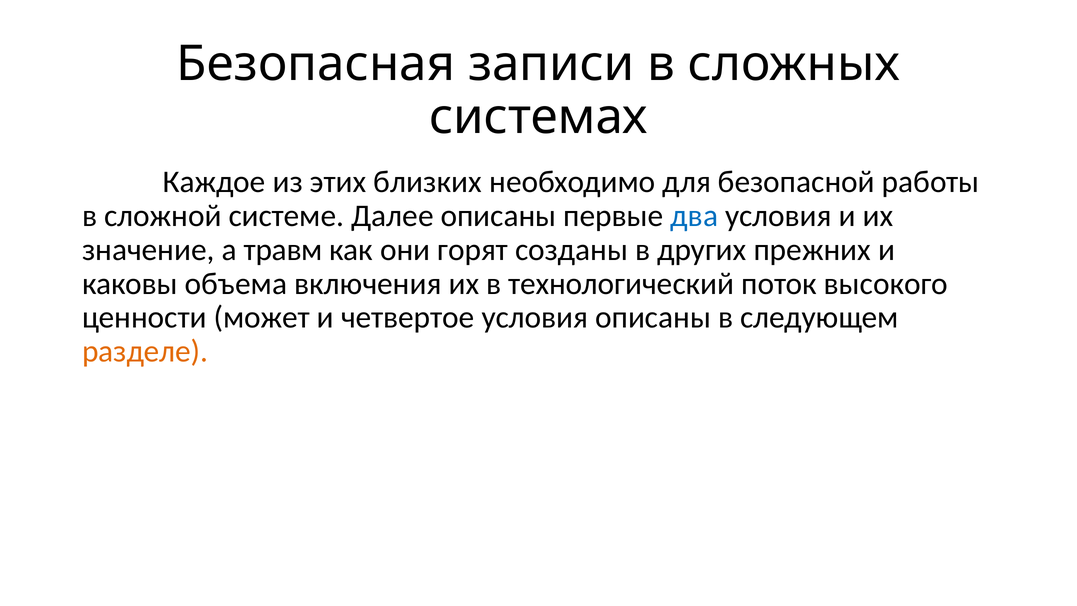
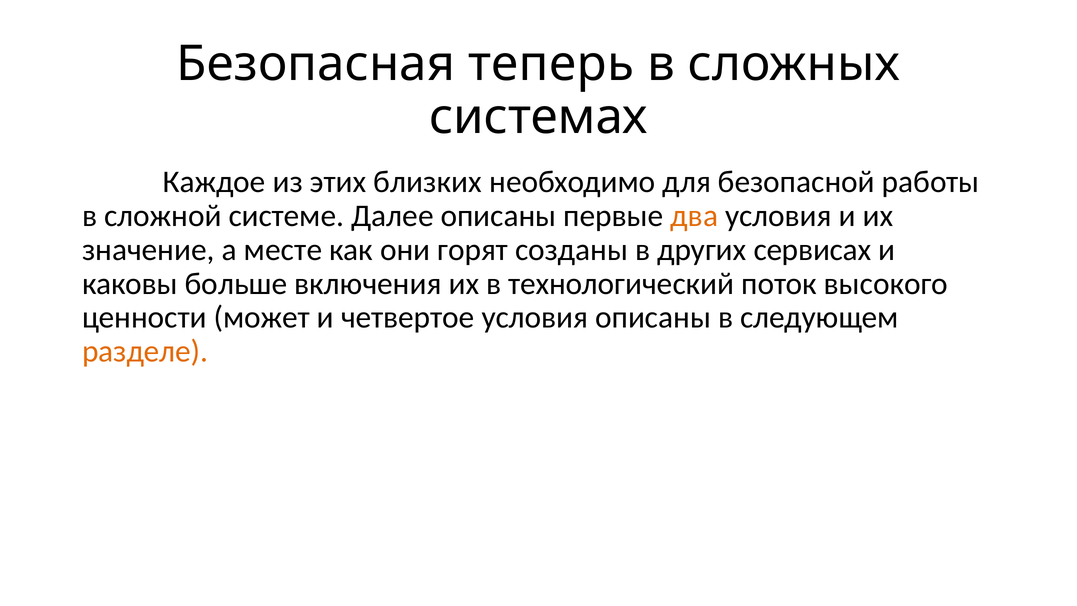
записи: записи -> теперь
два colour: blue -> orange
травм: травм -> месте
прежних: прежних -> сервисах
объема: объема -> больше
